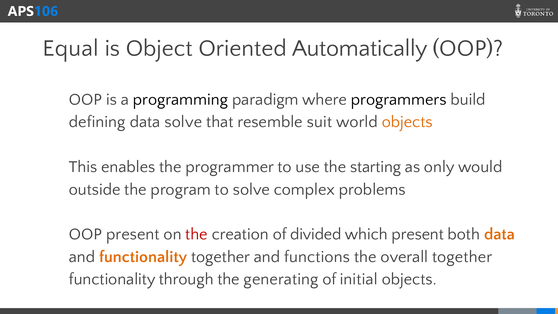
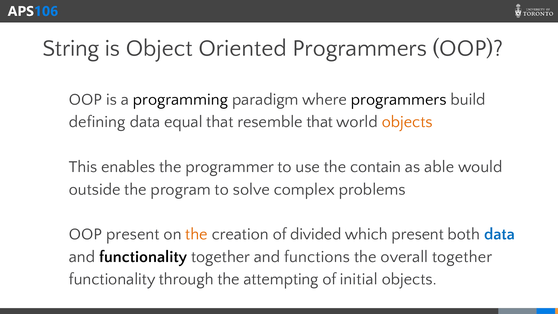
Equal: Equal -> String
Oriented Automatically: Automatically -> Programmers
data solve: solve -> equal
resemble suit: suit -> that
starting: starting -> contain
only: only -> able
the at (197, 234) colour: red -> orange
data at (500, 234) colour: orange -> blue
functionality at (143, 257) colour: orange -> black
generating: generating -> attempting
